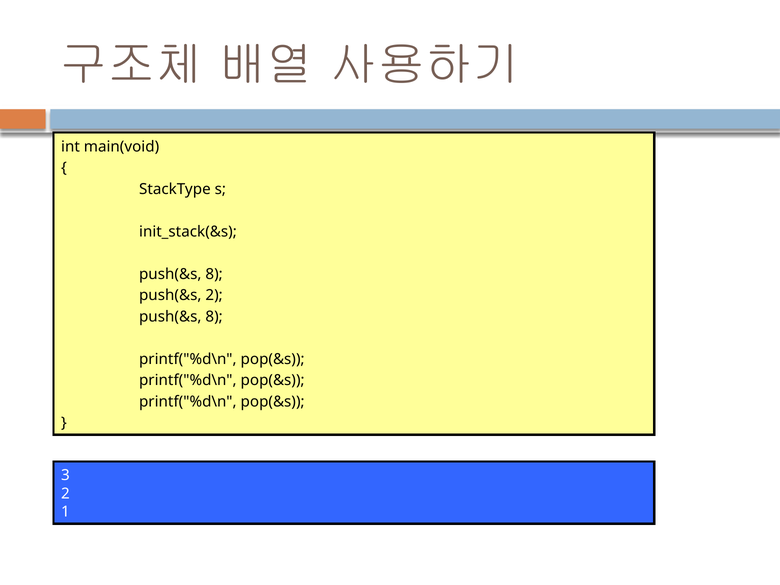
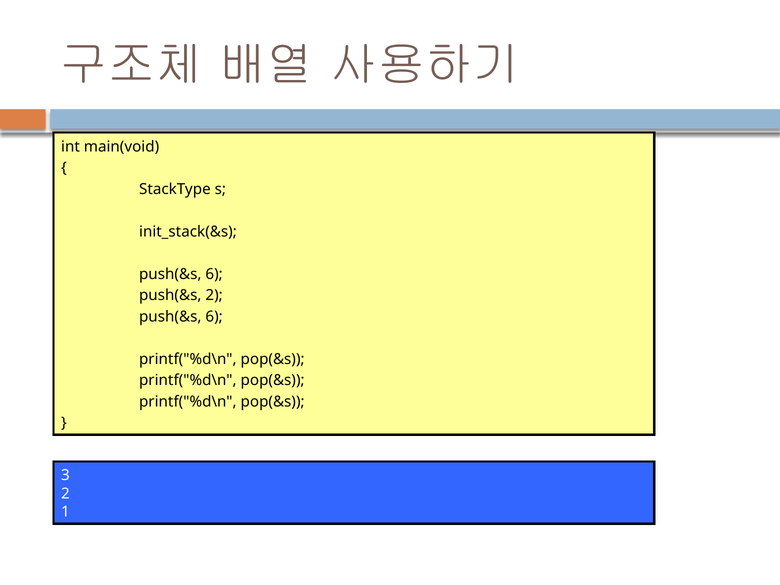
8 at (214, 274): 8 -> 6
8 at (214, 317): 8 -> 6
